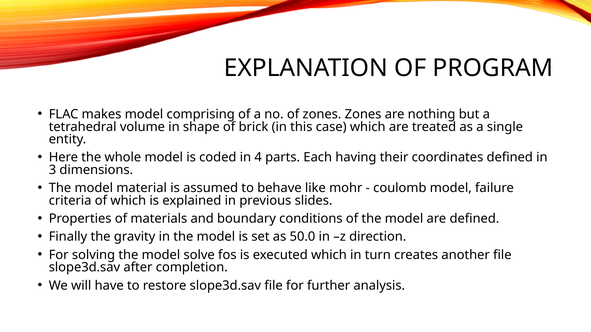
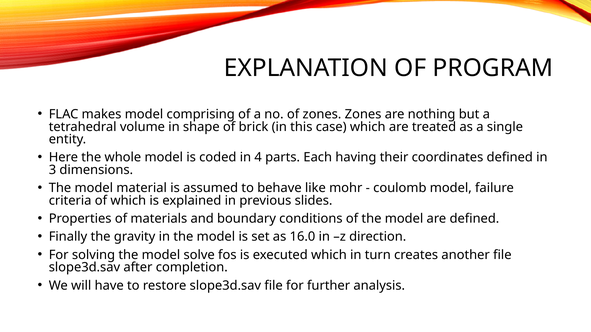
50.0: 50.0 -> 16.0
